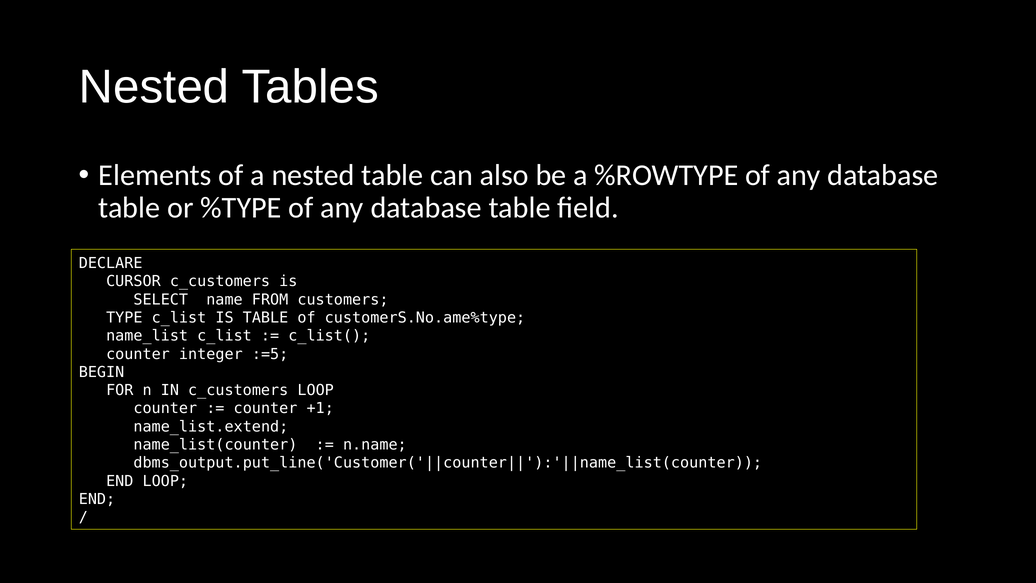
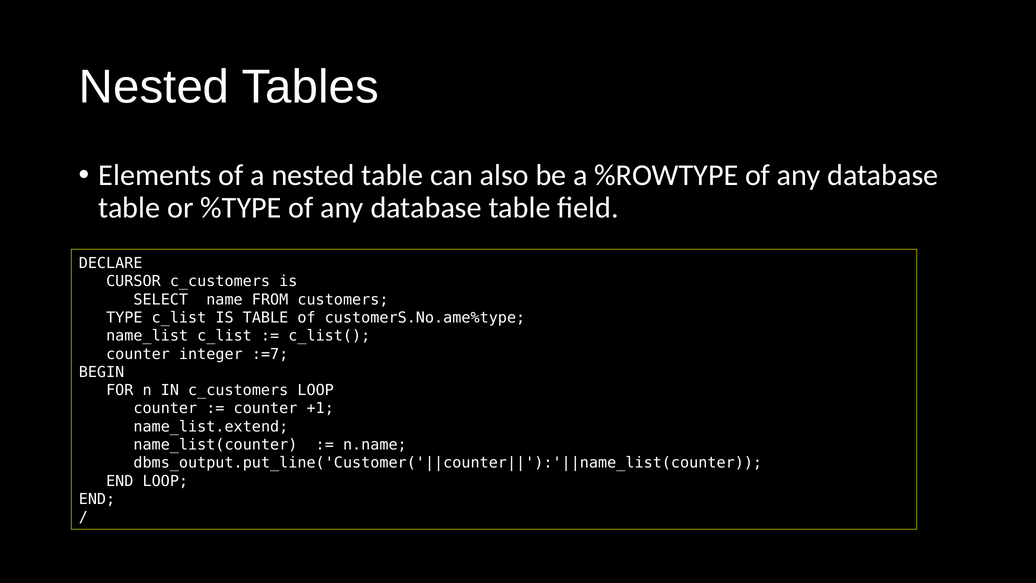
:=5: :=5 -> :=7
